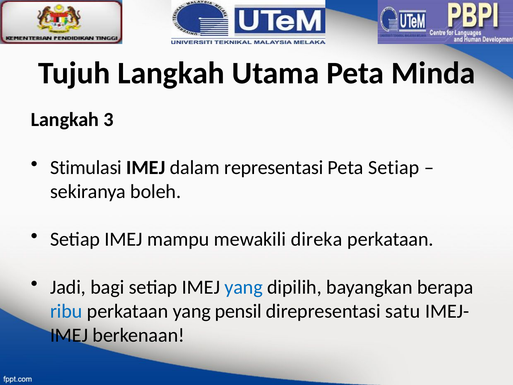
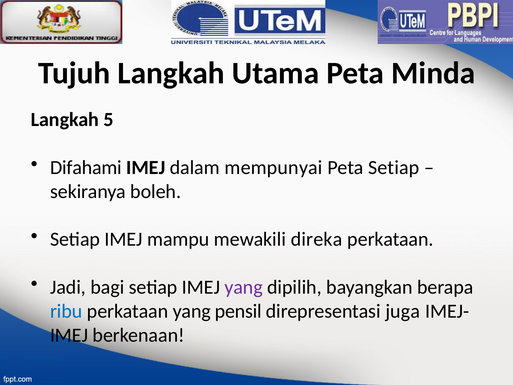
3: 3 -> 5
Stimulasi: Stimulasi -> Difahami
representasi: representasi -> mempunyai
yang at (244, 287) colour: blue -> purple
satu: satu -> juga
